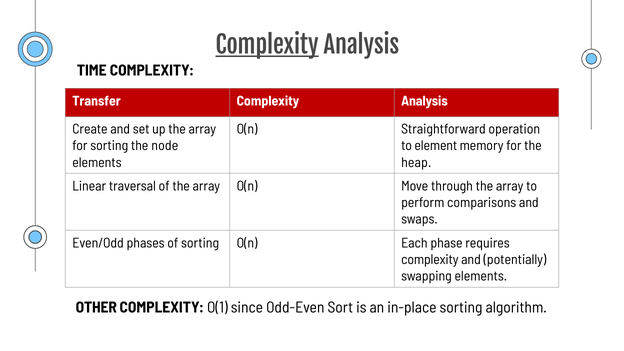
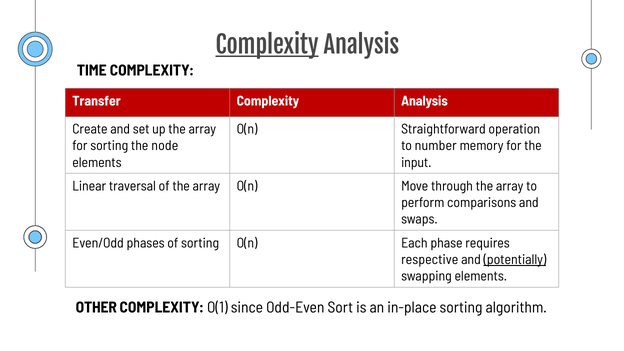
element: element -> number
heap: heap -> input
complexity at (430, 260): complexity -> respective
potentially underline: none -> present
